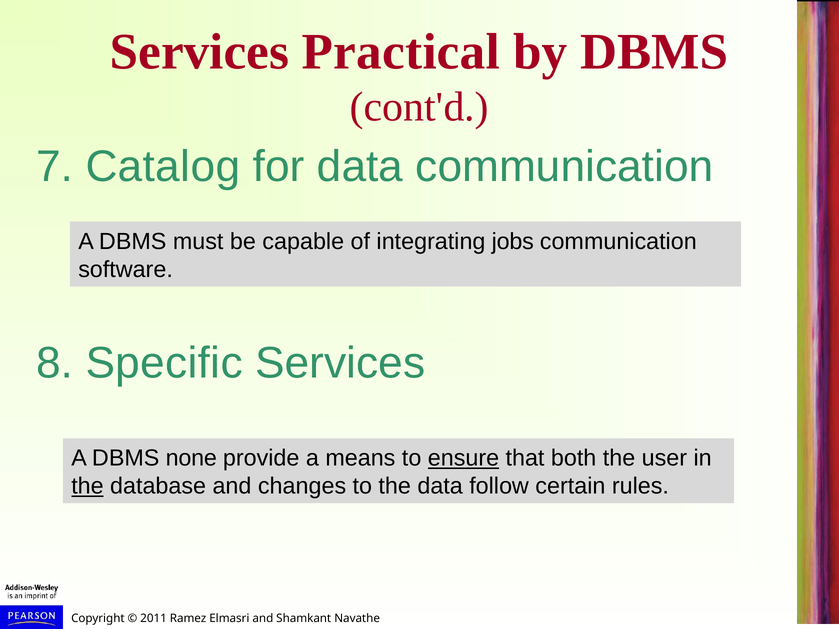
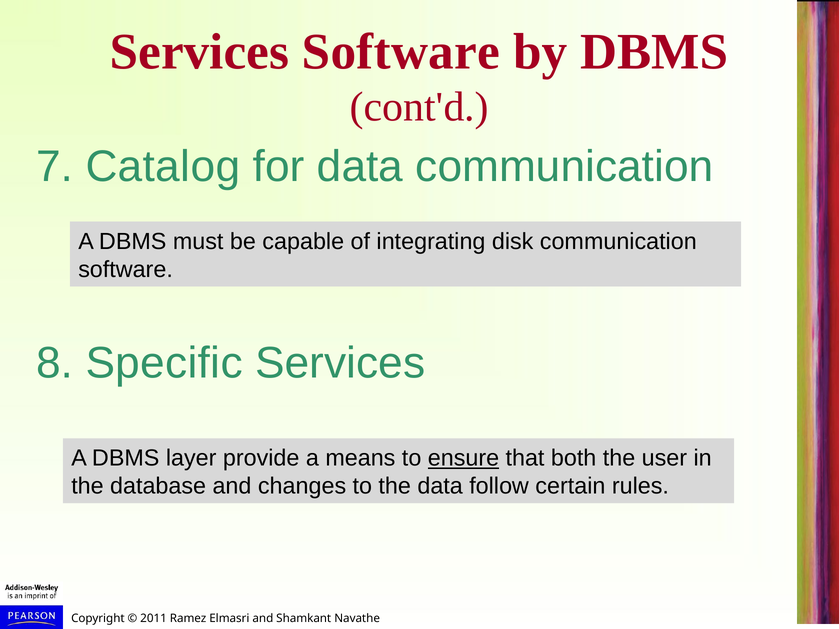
Services Practical: Practical -> Software
jobs: jobs -> disk
none: none -> layer
the at (87, 486) underline: present -> none
